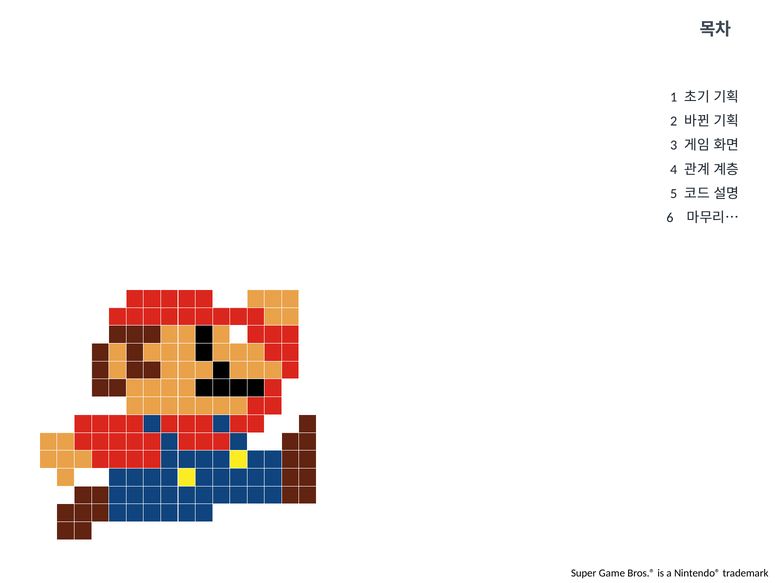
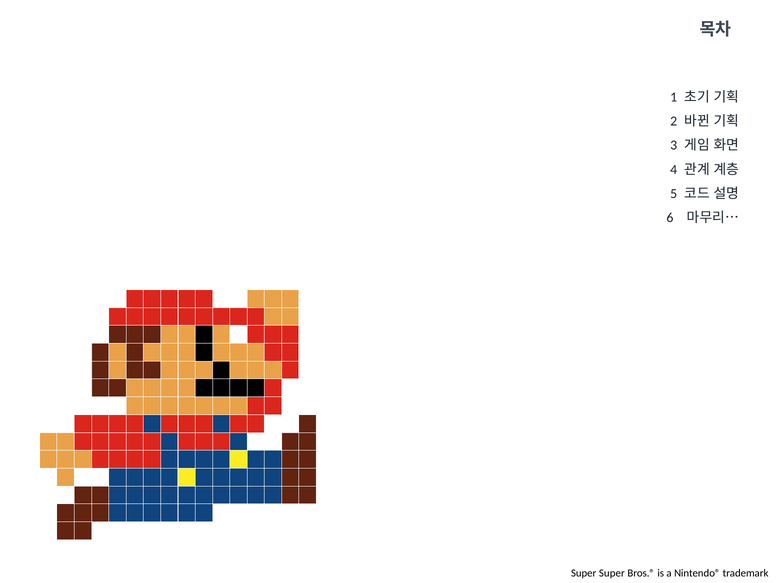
Super Game: Game -> Super
